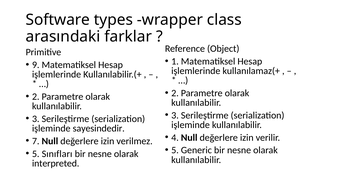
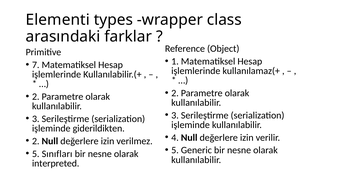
Software: Software -> Elementi
9: 9 -> 7
sayesindedir: sayesindedir -> giderildikten
7 at (36, 142): 7 -> 2
